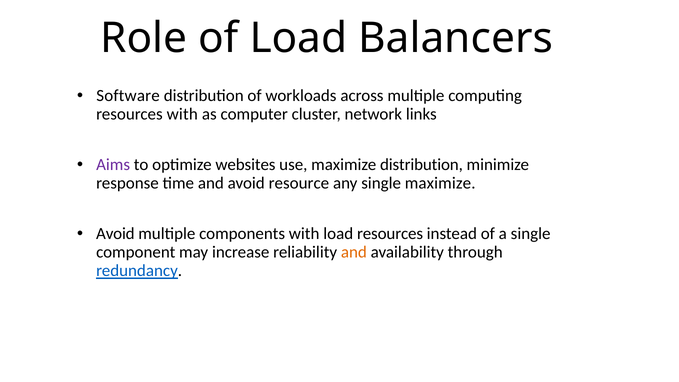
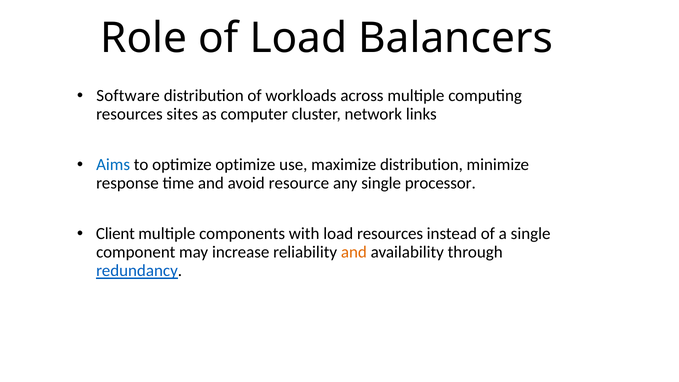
resources with: with -> sites
Aims colour: purple -> blue
optimize websites: websites -> optimize
single maximize: maximize -> processor
Avoid at (115, 234): Avoid -> Client
